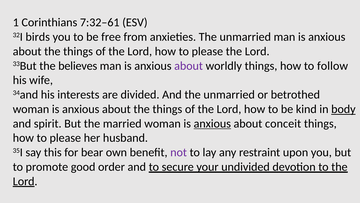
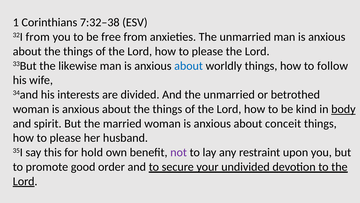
7:32–61: 7:32–61 -> 7:32–38
32I birds: birds -> from
believes: believes -> likewise
about at (189, 66) colour: purple -> blue
anxious at (212, 123) underline: present -> none
bear: bear -> hold
